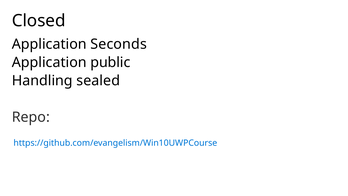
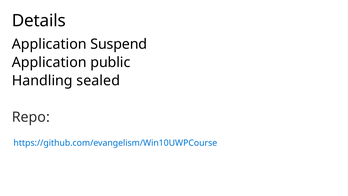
Closed: Closed -> Details
Seconds: Seconds -> Suspend
